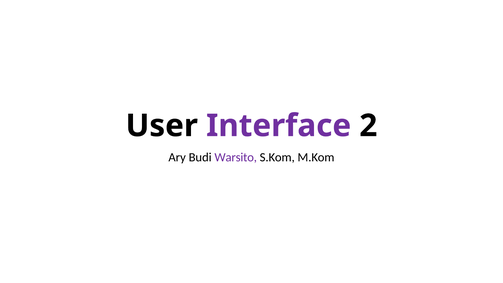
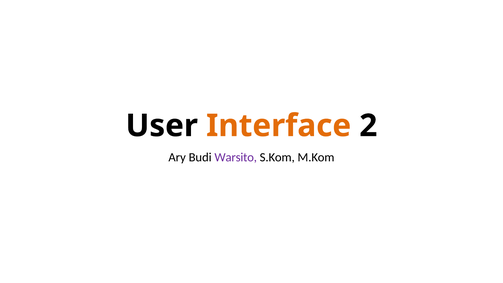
Interface colour: purple -> orange
